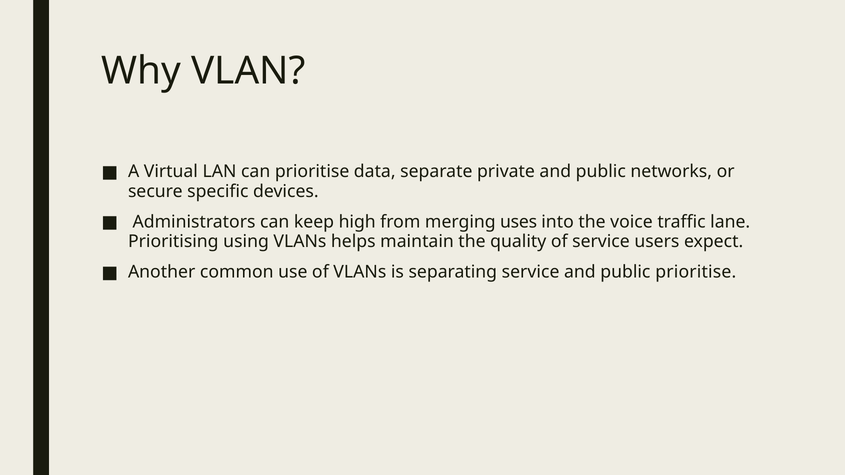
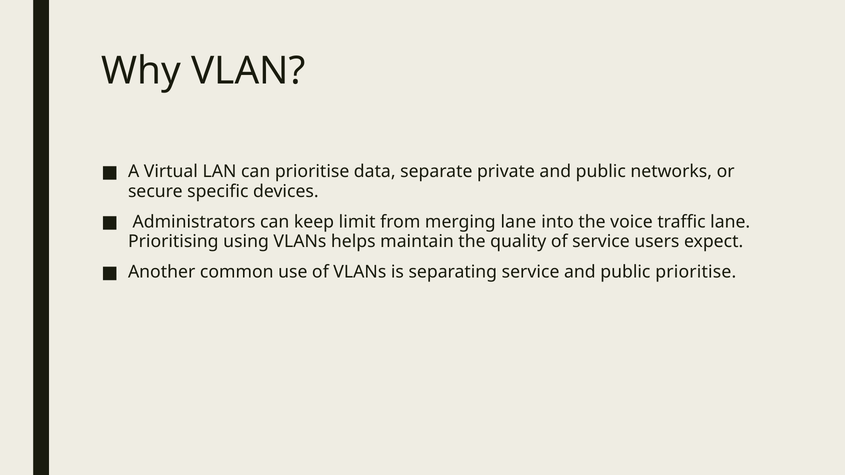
high: high -> limit
merging uses: uses -> lane
